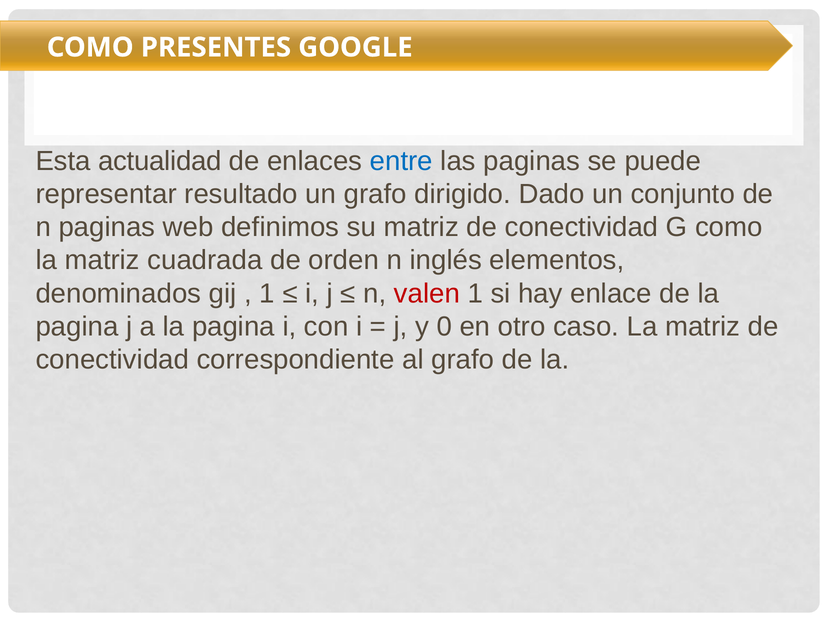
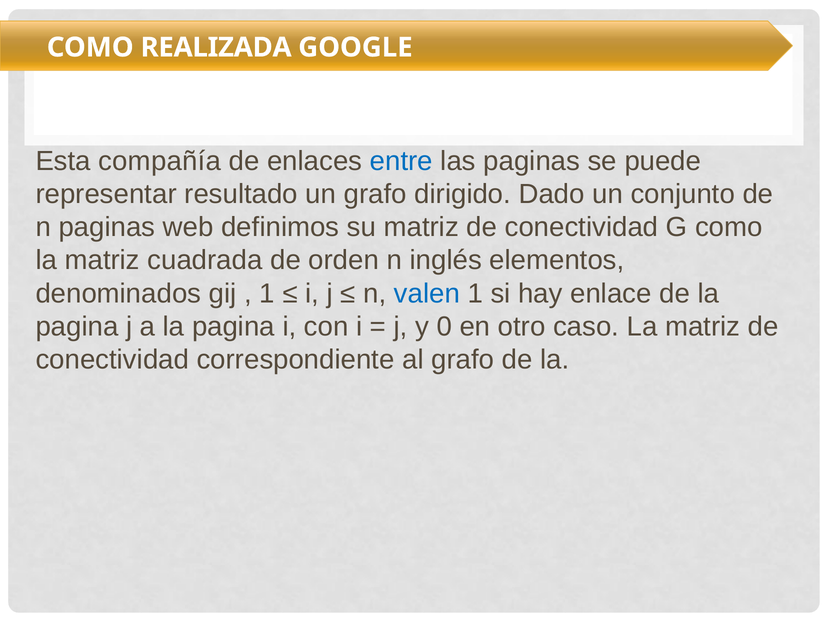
PRESENTES: PRESENTES -> REALIZADA
actualidad: actualidad -> compañía
valen colour: red -> blue
